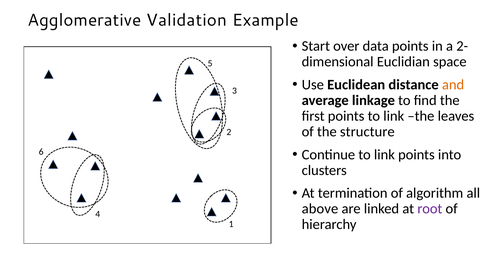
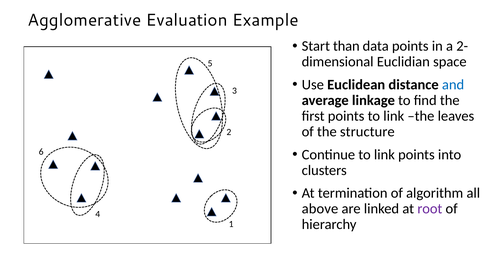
Validation: Validation -> Evaluation
over: over -> than
and colour: orange -> blue
